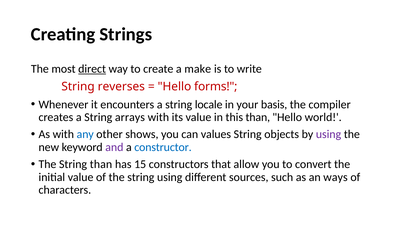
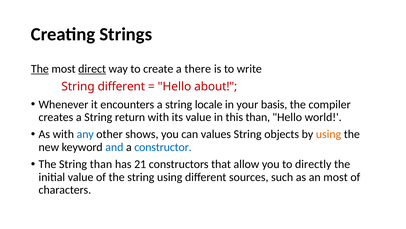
The at (40, 69) underline: none -> present
make: make -> there
String reverses: reverses -> different
forms: forms -> about
arrays: arrays -> return
using at (329, 134) colour: purple -> orange
and colour: purple -> blue
15: 15 -> 21
convert: convert -> directly
an ways: ways -> most
